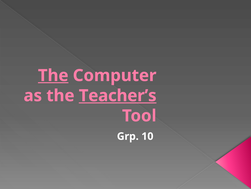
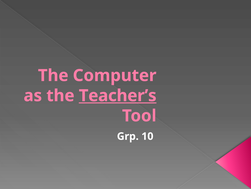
The at (53, 75) underline: present -> none
